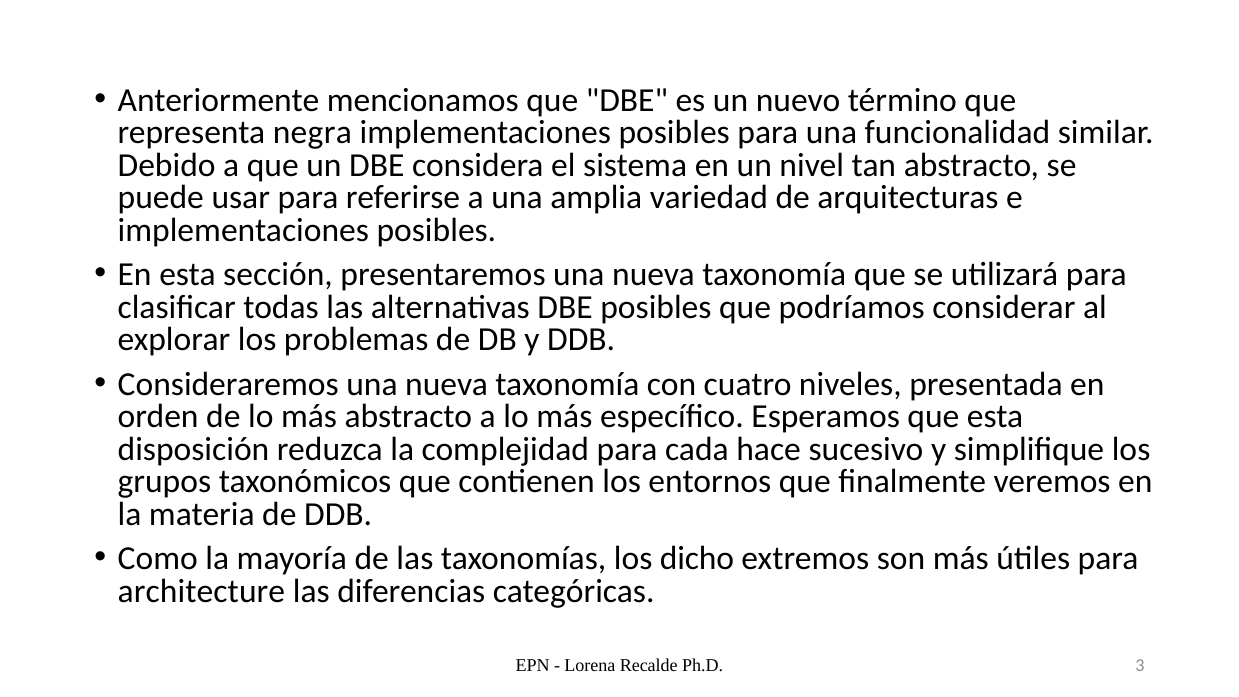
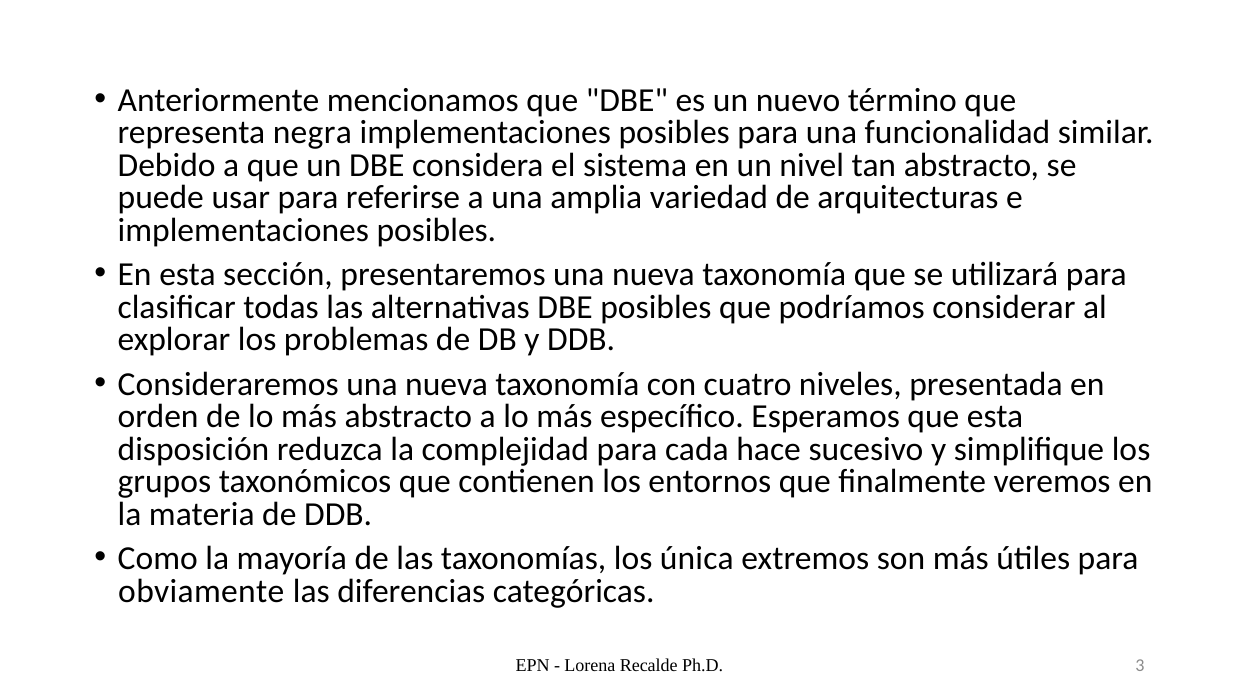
dicho: dicho -> única
architecture: architecture -> obviamente
